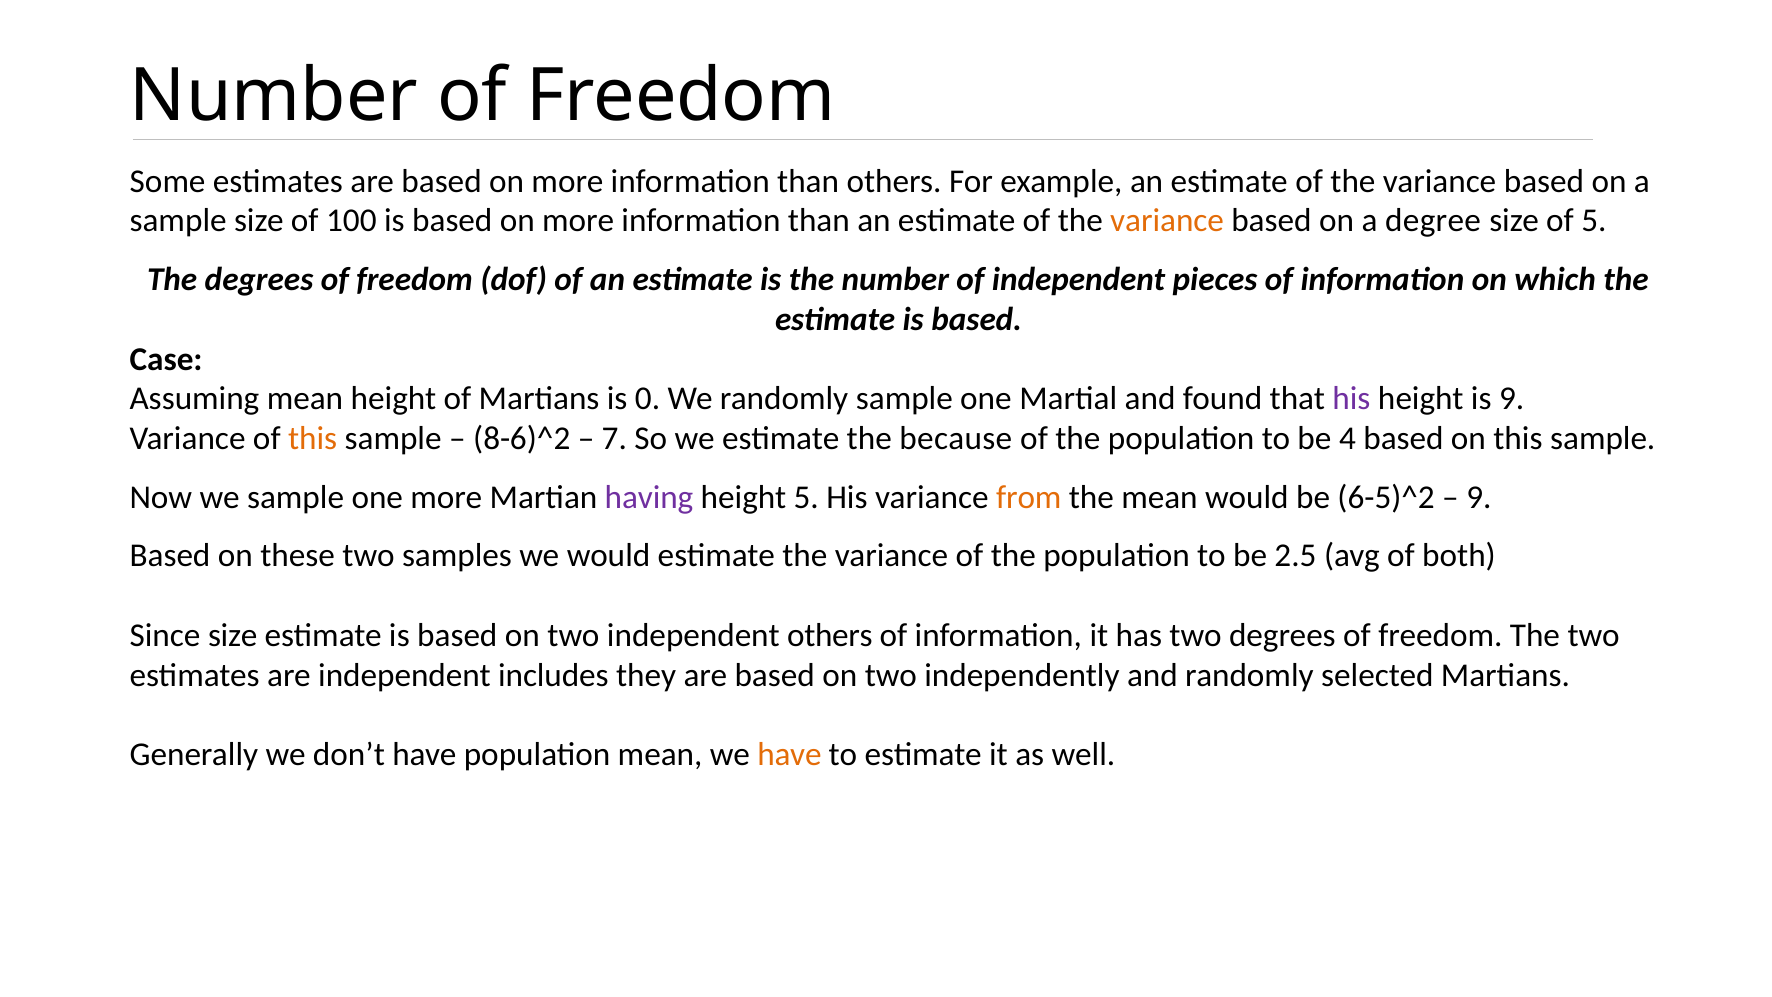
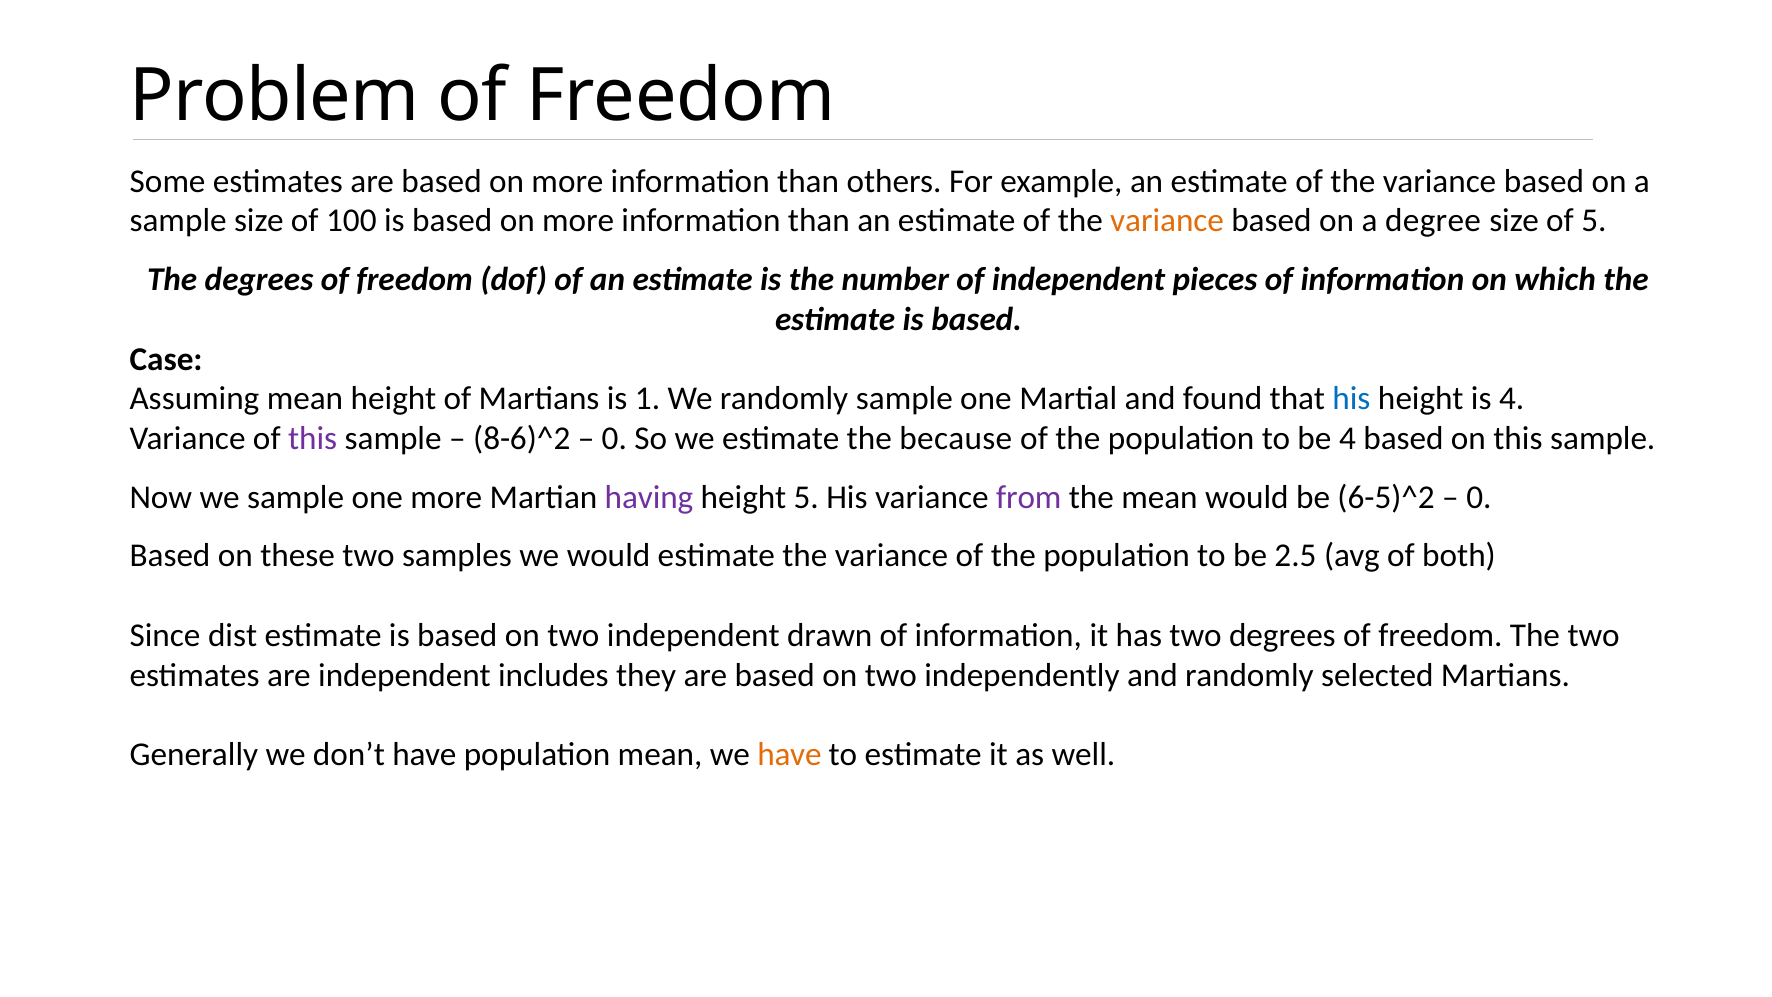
Number at (274, 96): Number -> Problem
0: 0 -> 1
his at (1351, 399) colour: purple -> blue
is 9: 9 -> 4
this at (313, 439) colour: orange -> purple
7 at (614, 439): 7 -> 0
from colour: orange -> purple
9 at (1479, 497): 9 -> 0
Since size: size -> dist
independent others: others -> drawn
